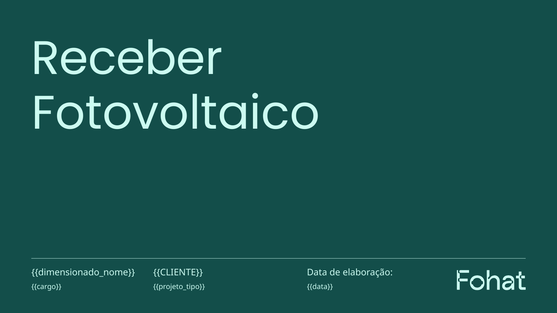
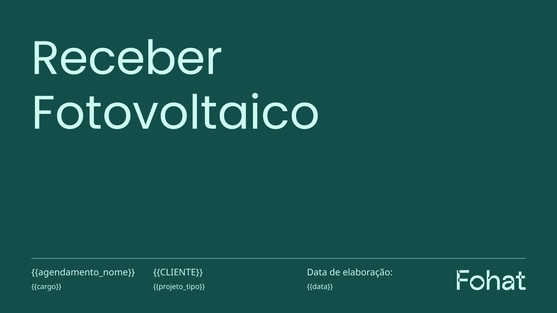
dimensionado_nome: dimensionado_nome -> agendamento_nome
